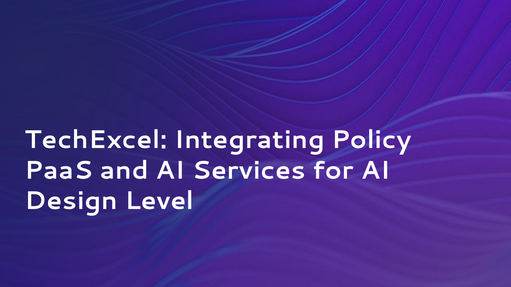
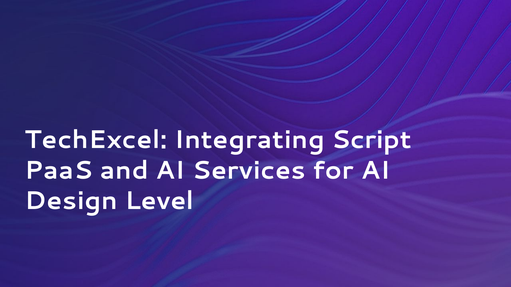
Policy: Policy -> Script
